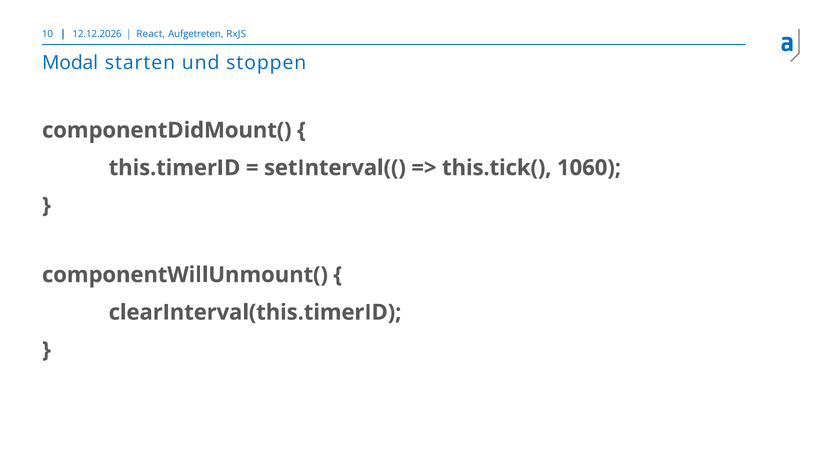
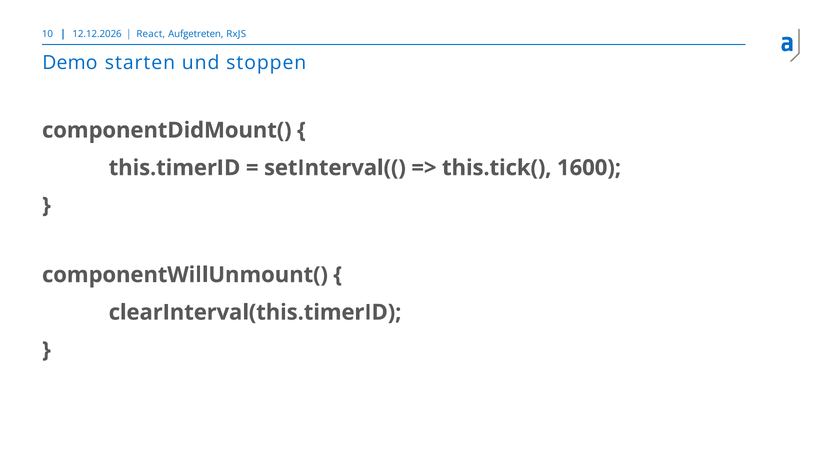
Modal: Modal -> Demo
1060: 1060 -> 1600
